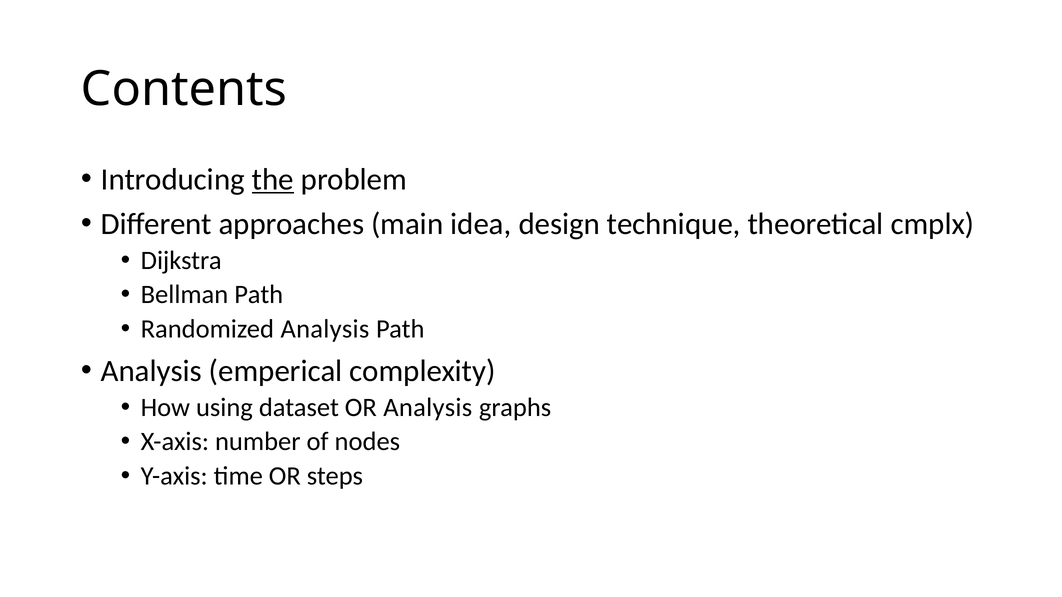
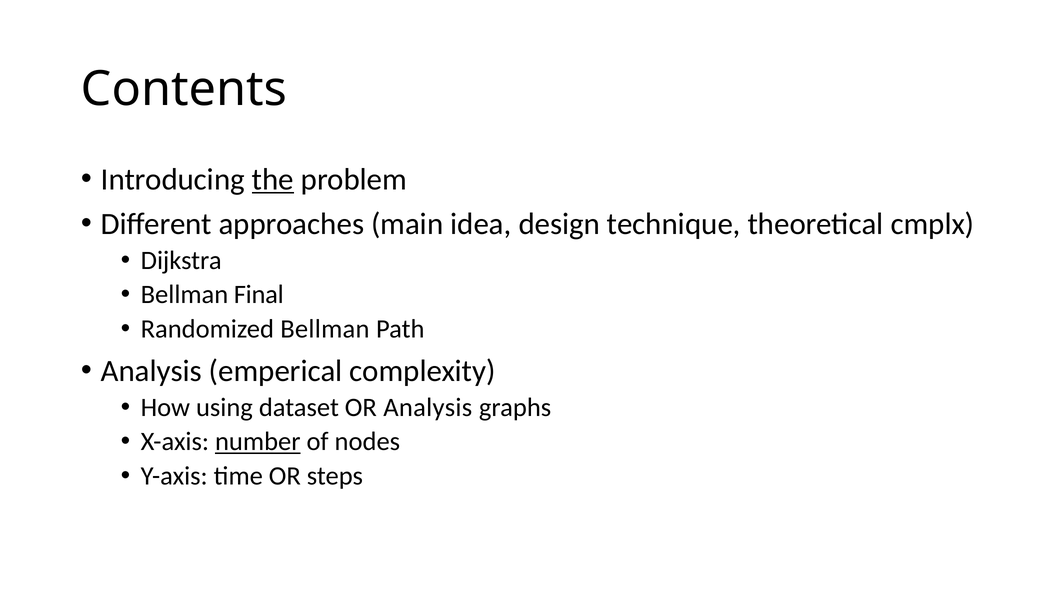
Bellman Path: Path -> Final
Randomized Analysis: Analysis -> Bellman
number underline: none -> present
